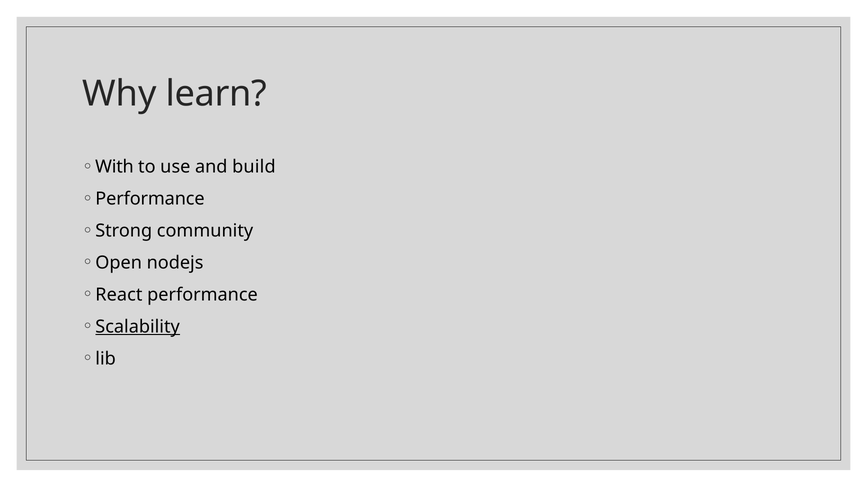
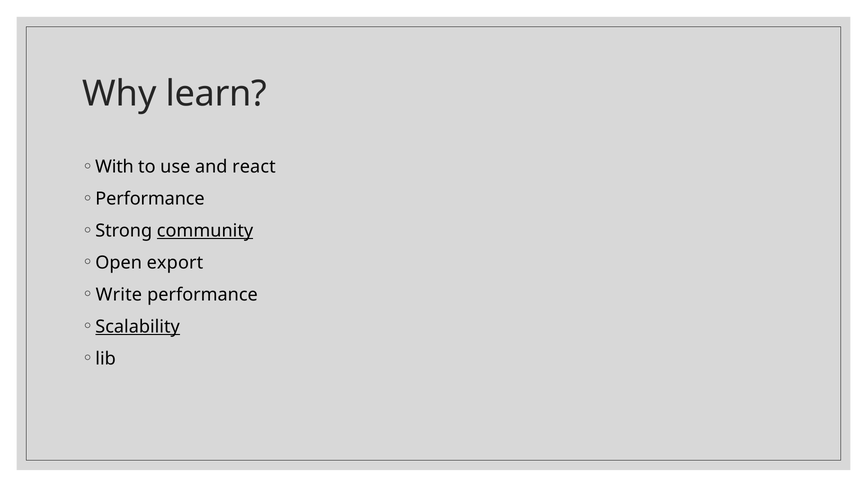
build: build -> react
community underline: none -> present
nodejs: nodejs -> export
React: React -> Write
